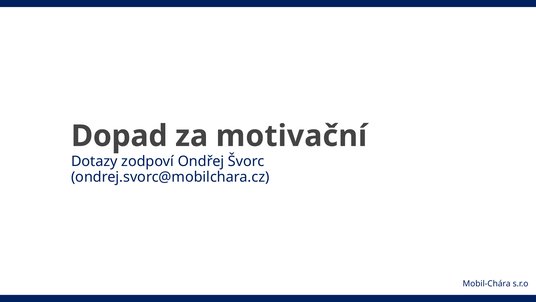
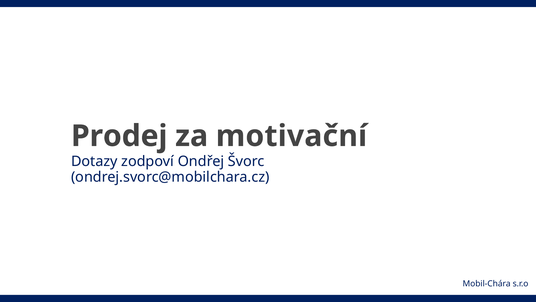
Dopad: Dopad -> Prodej
